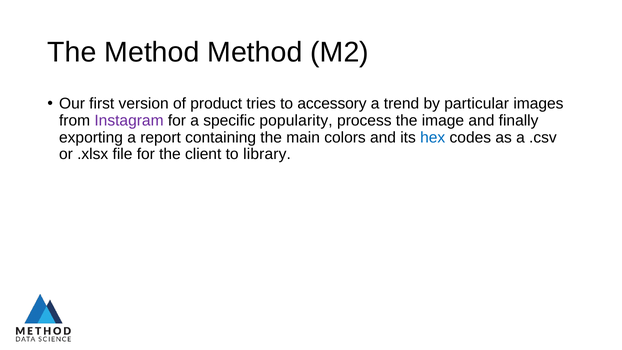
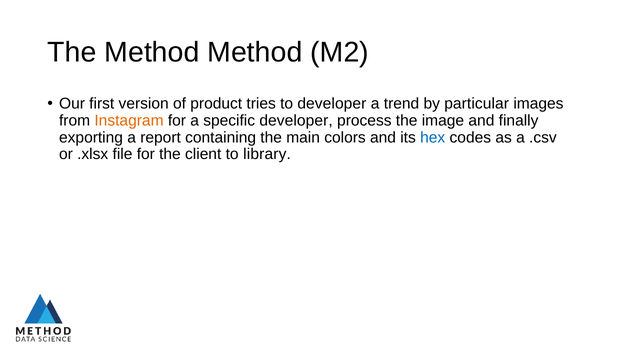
to accessory: accessory -> developer
Instagram colour: purple -> orange
specific popularity: popularity -> developer
